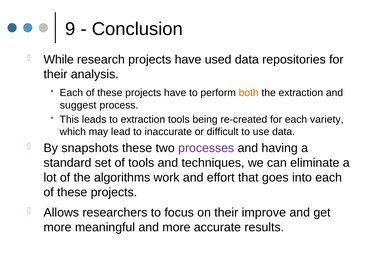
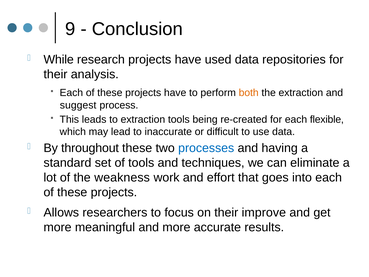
variety: variety -> flexible
snapshots: snapshots -> throughout
processes colour: purple -> blue
algorithms: algorithms -> weakness
